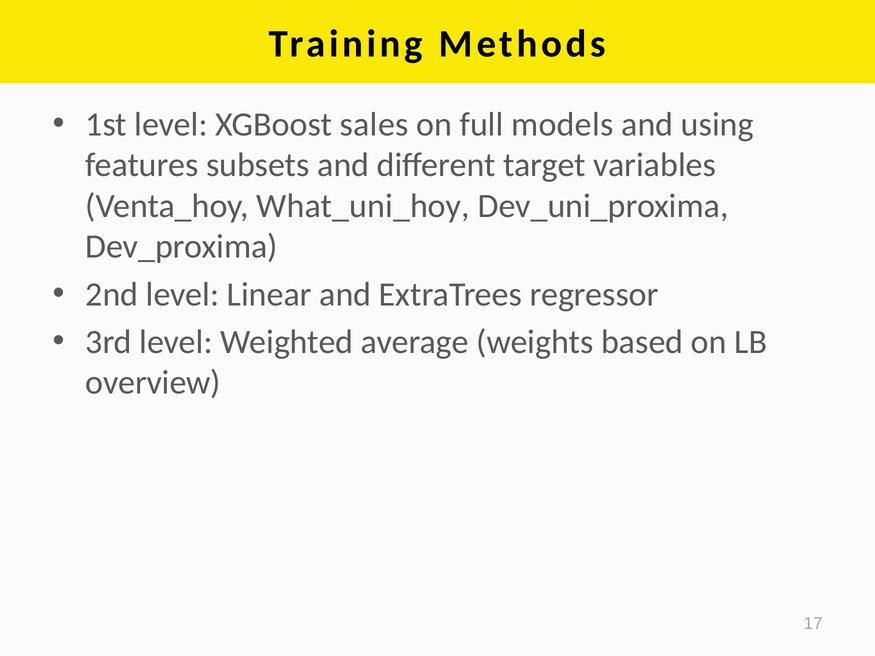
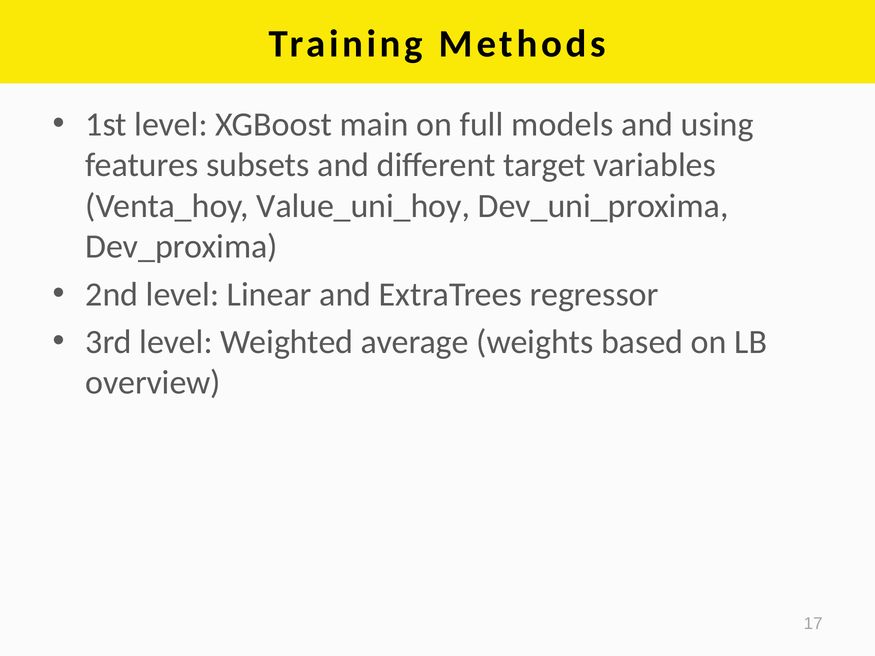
sales: sales -> main
What_uni_hoy: What_uni_hoy -> Value_uni_hoy
